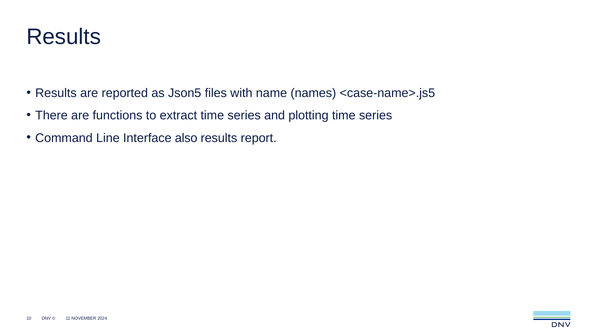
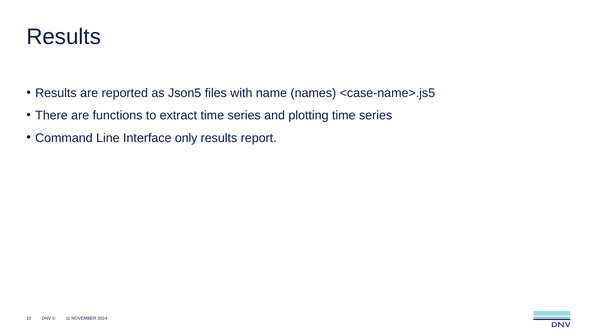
also: also -> only
